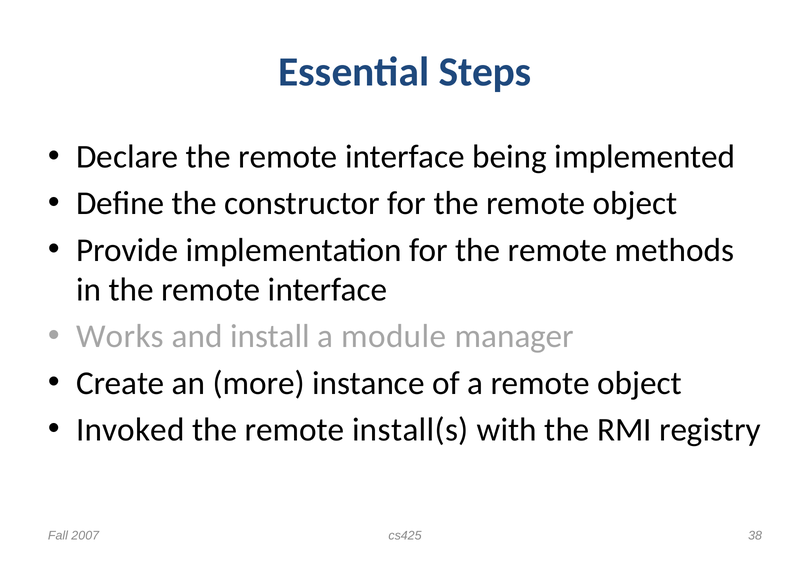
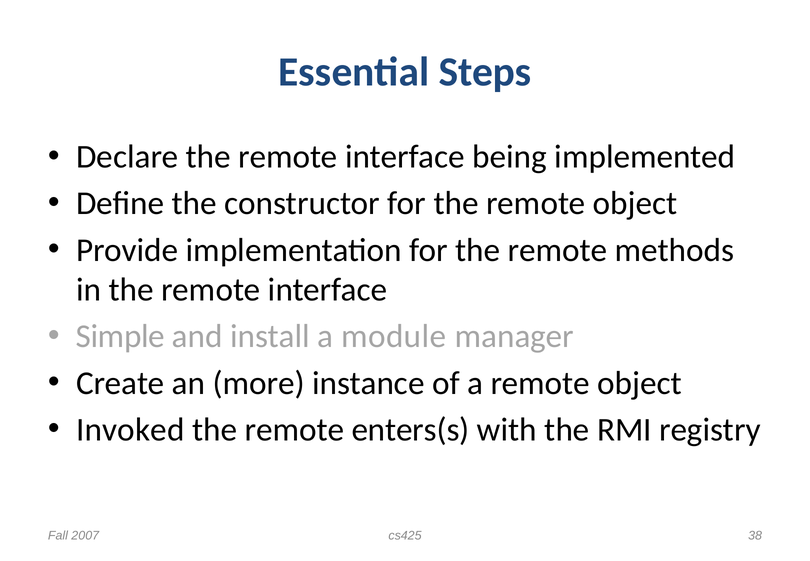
Works: Works -> Simple
install(s: install(s -> enters(s
